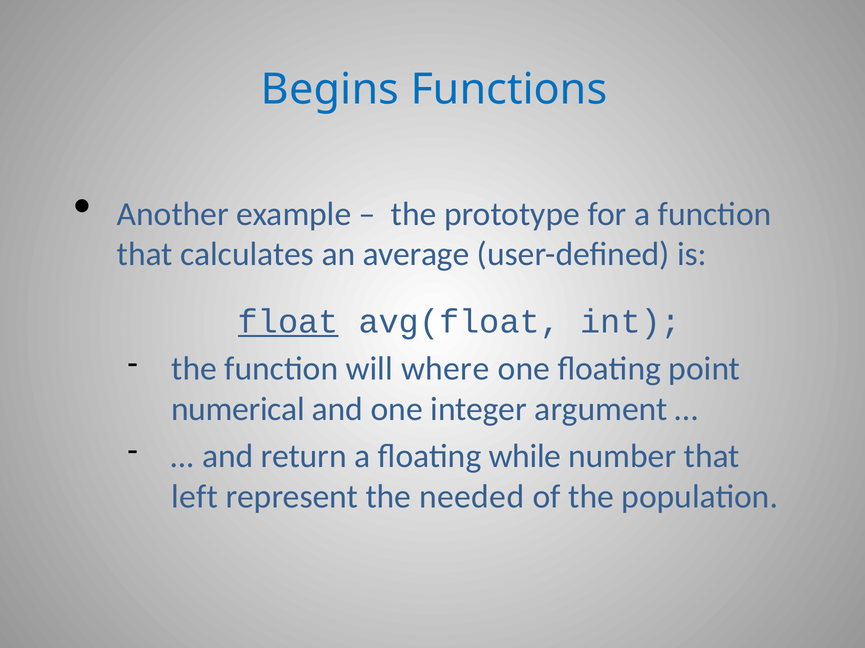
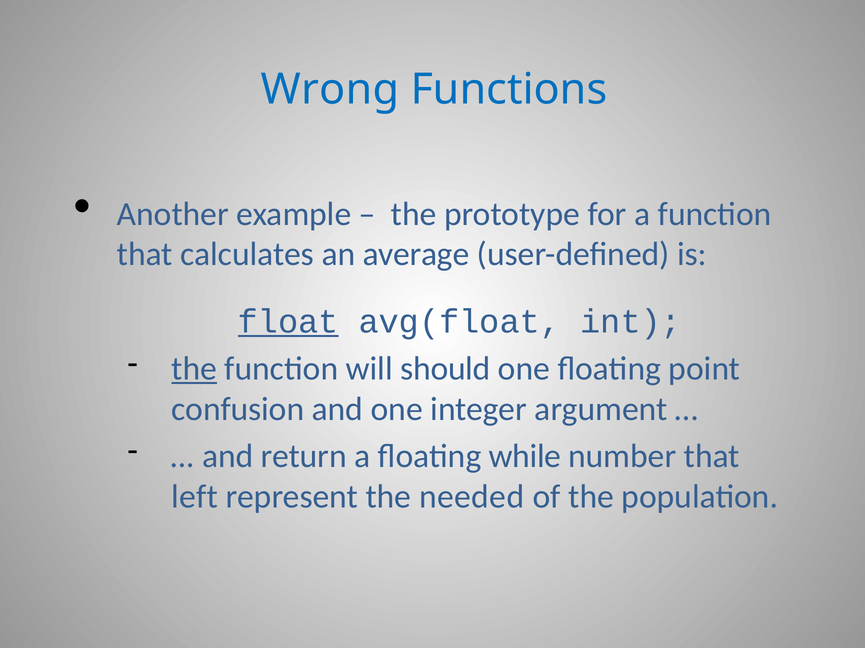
Begins: Begins -> Wrong
the at (194, 369) underline: none -> present
where: where -> should
numerical: numerical -> confusion
